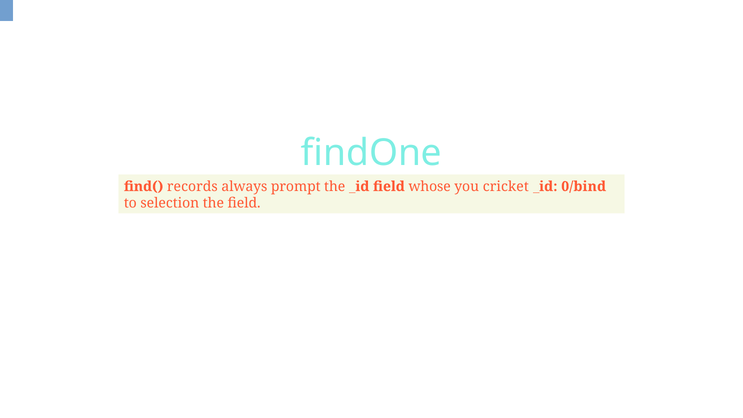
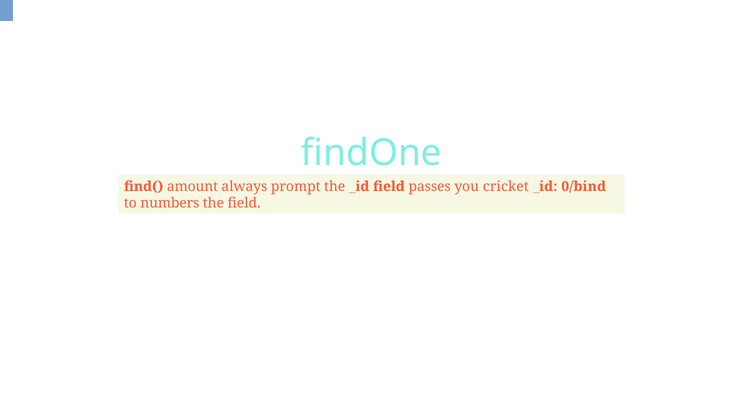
records: records -> amount
whose: whose -> passes
selection: selection -> numbers
